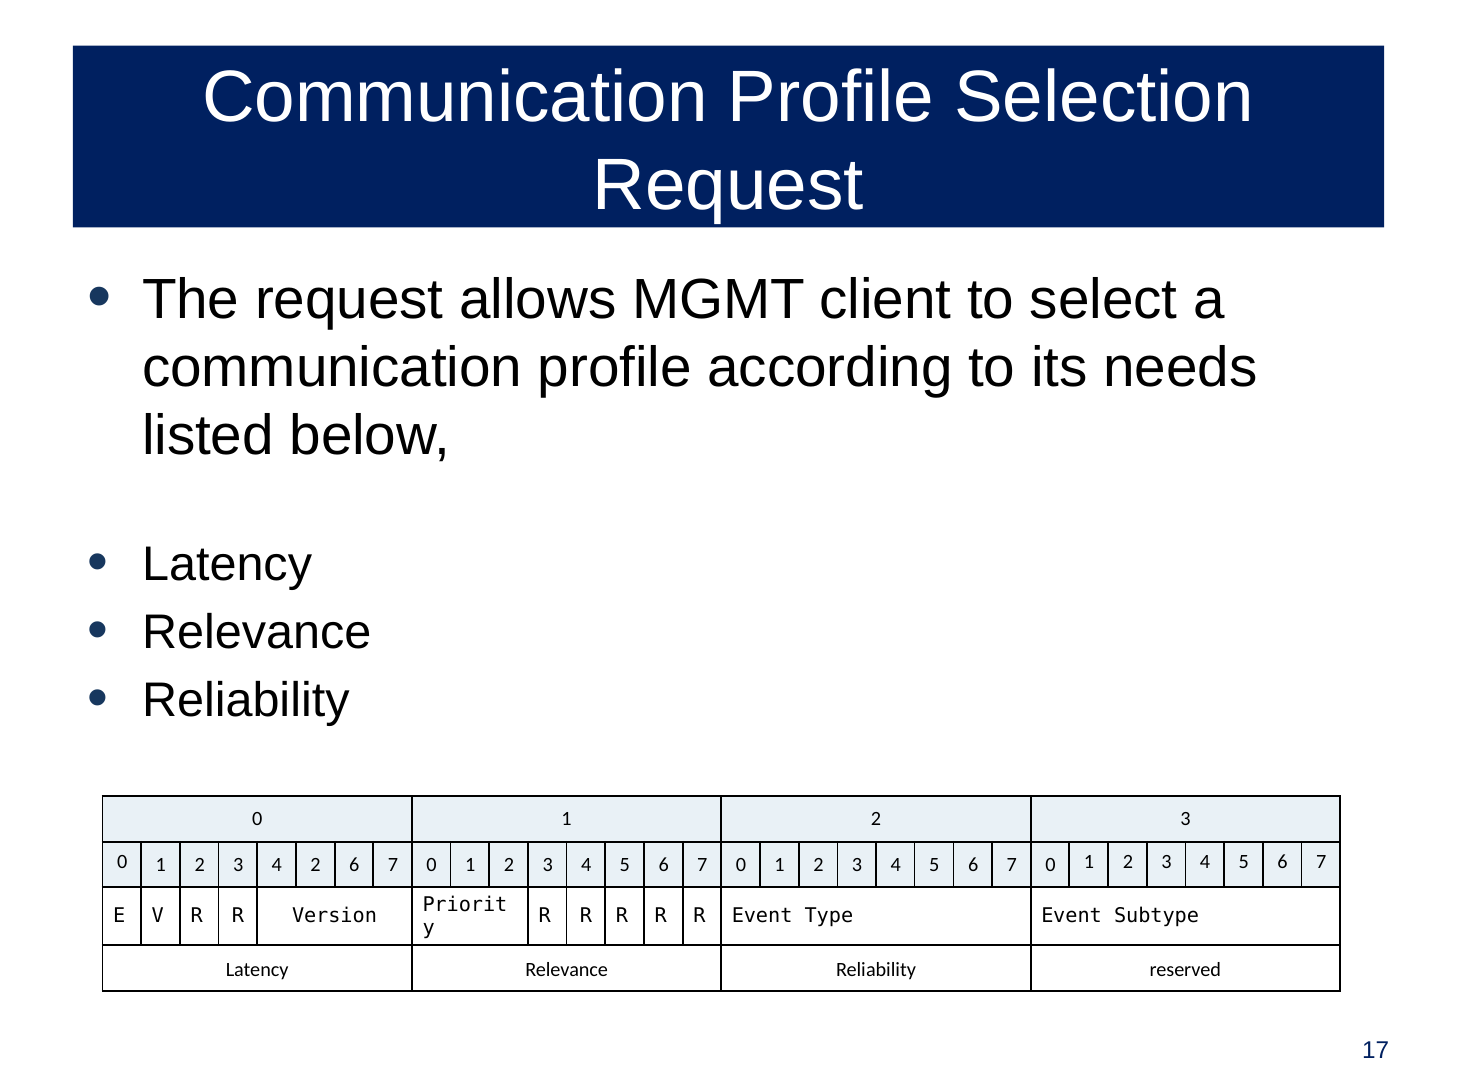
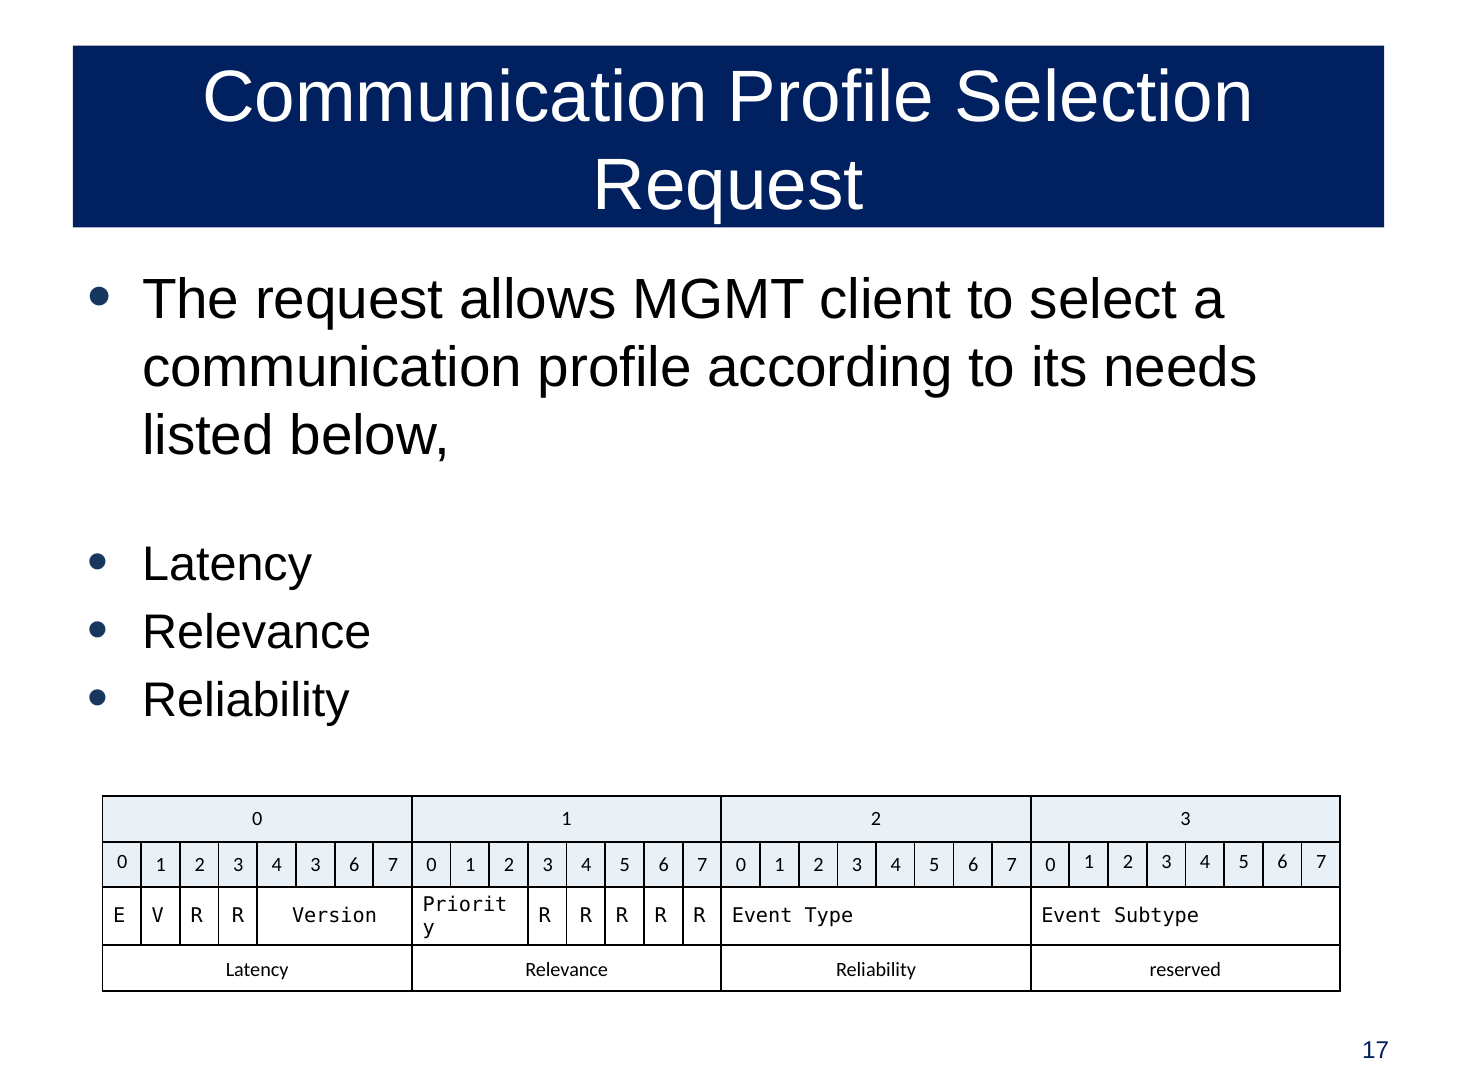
4 2: 2 -> 3
